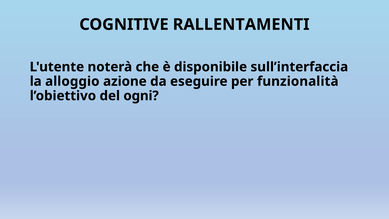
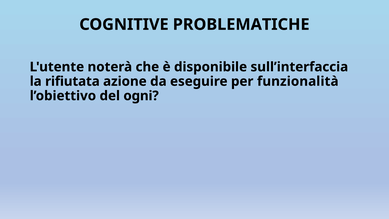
RALLENTAMENTI: RALLENTAMENTI -> PROBLEMATICHE
alloggio: alloggio -> rifiutata
